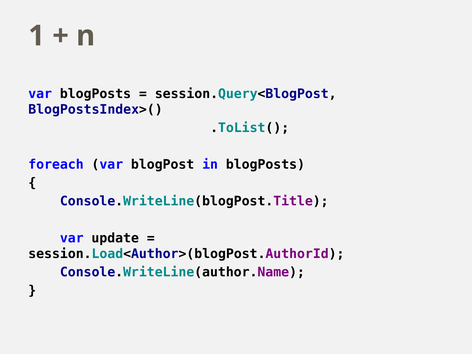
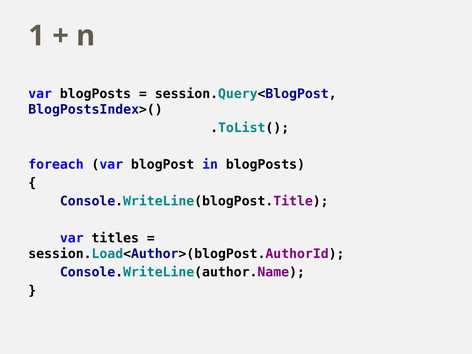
update: update -> titles
